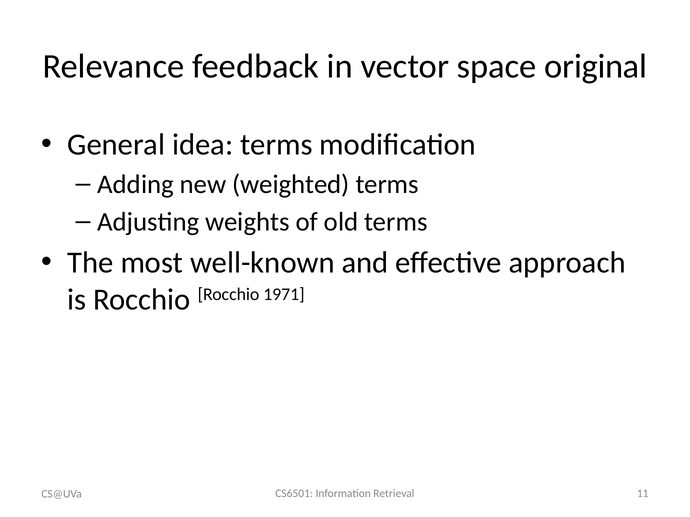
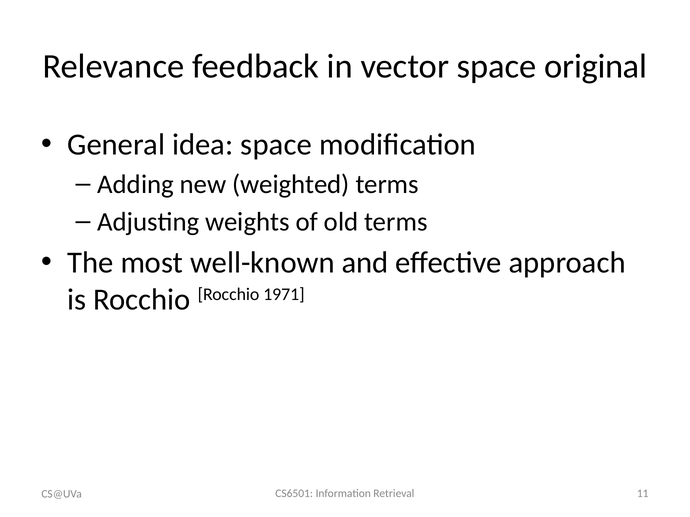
idea terms: terms -> space
